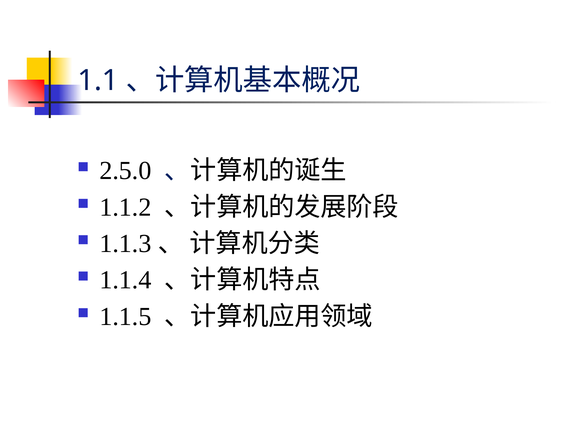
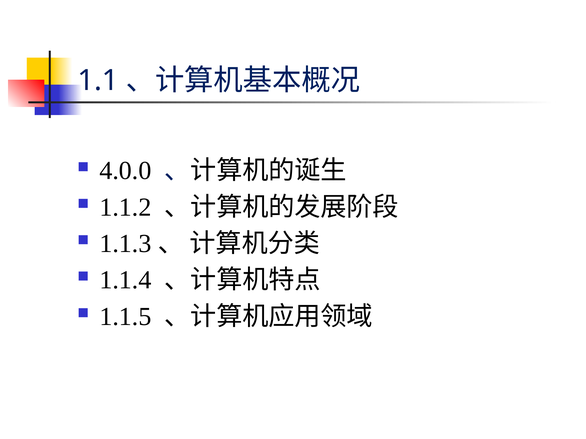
2.5.0: 2.5.0 -> 4.0.0
